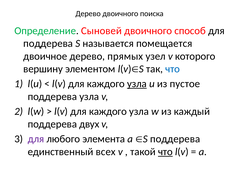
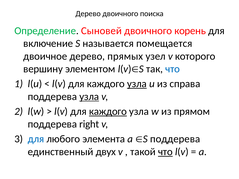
способ: способ -> корень
поддерева at (48, 43): поддерева -> включение
пустое: пустое -> справа
узла at (89, 97) underline: none -> present
каждого at (108, 112) underline: none -> present
каждый: каждый -> прямом
двух: двух -> right
для at (36, 139) colour: purple -> blue
всех: всех -> двух
